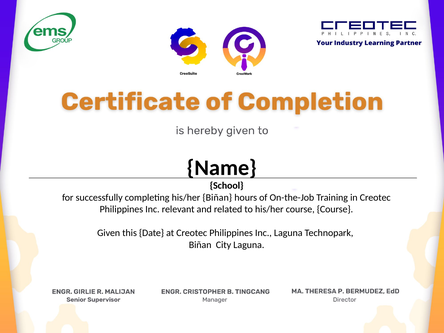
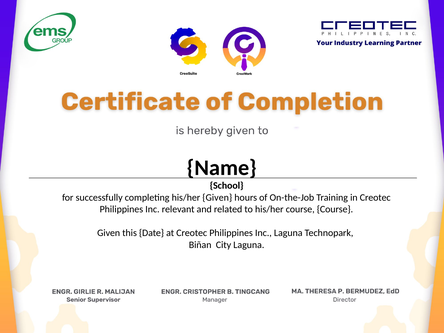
his/her Biñan: Biñan -> Given
